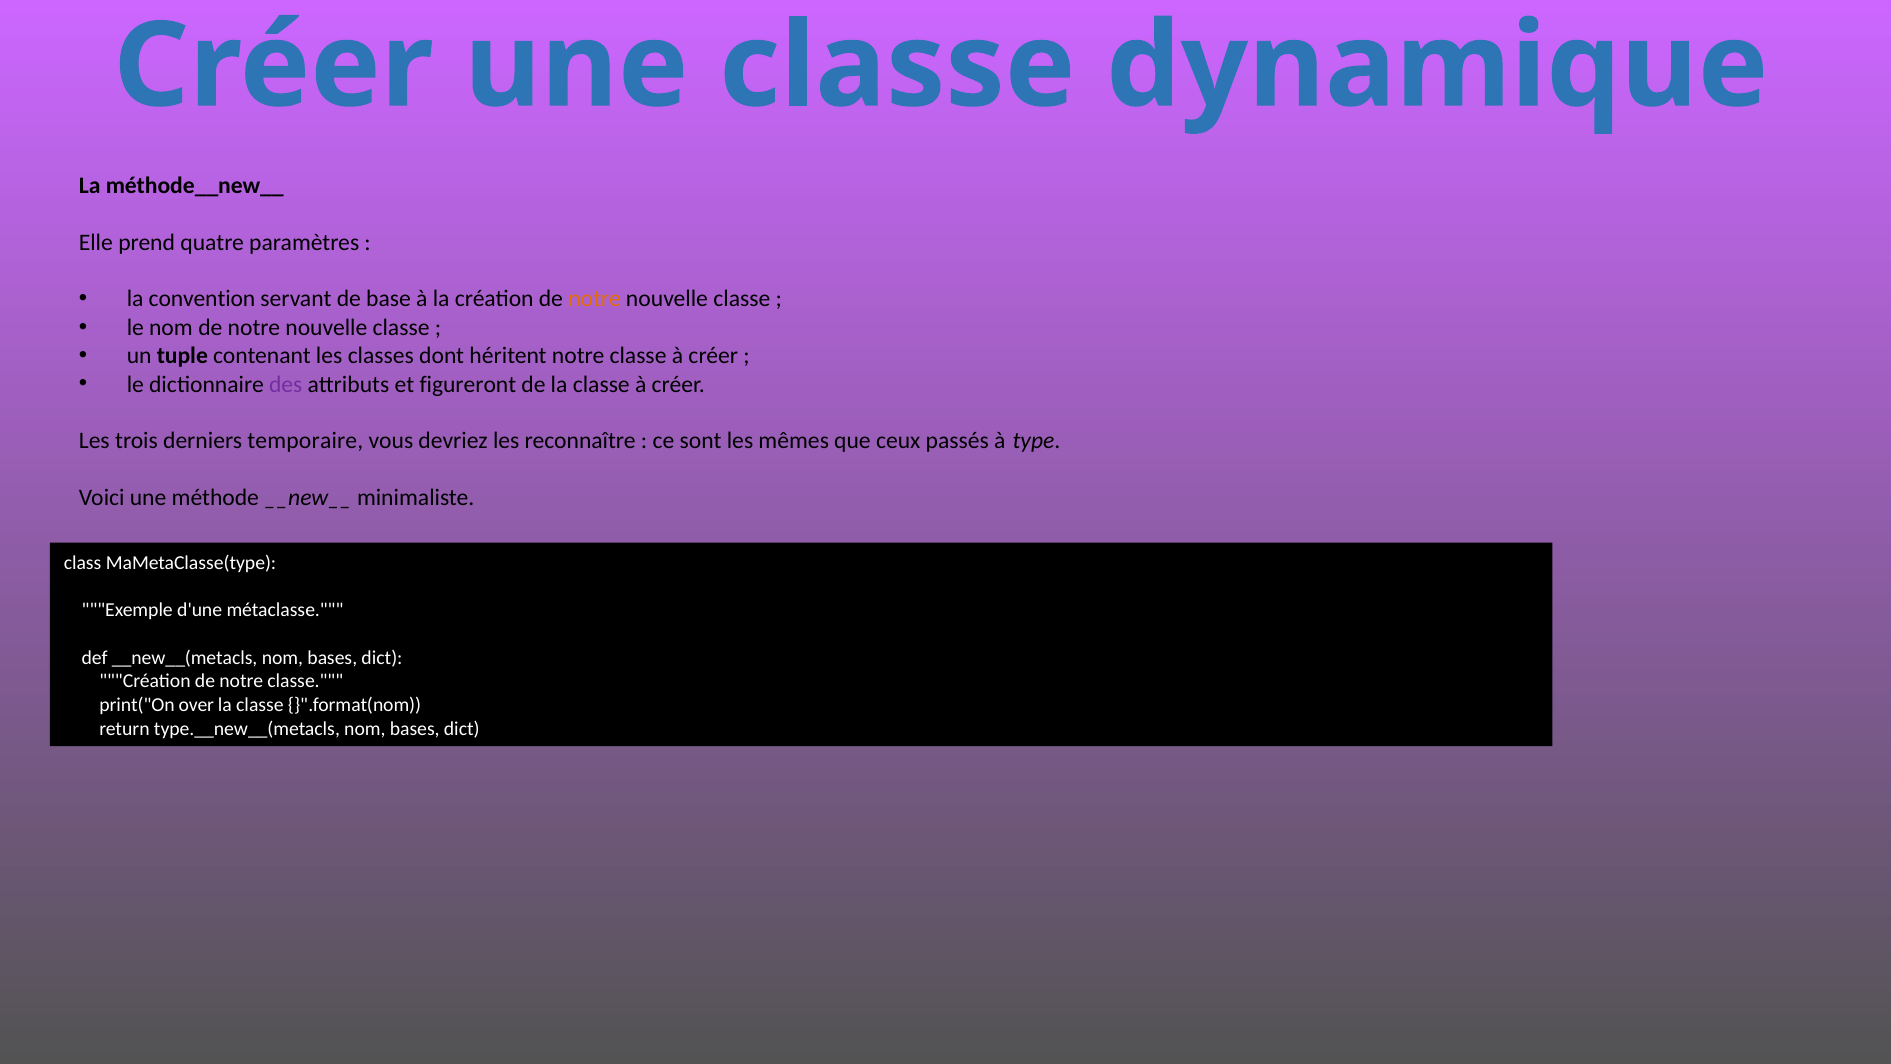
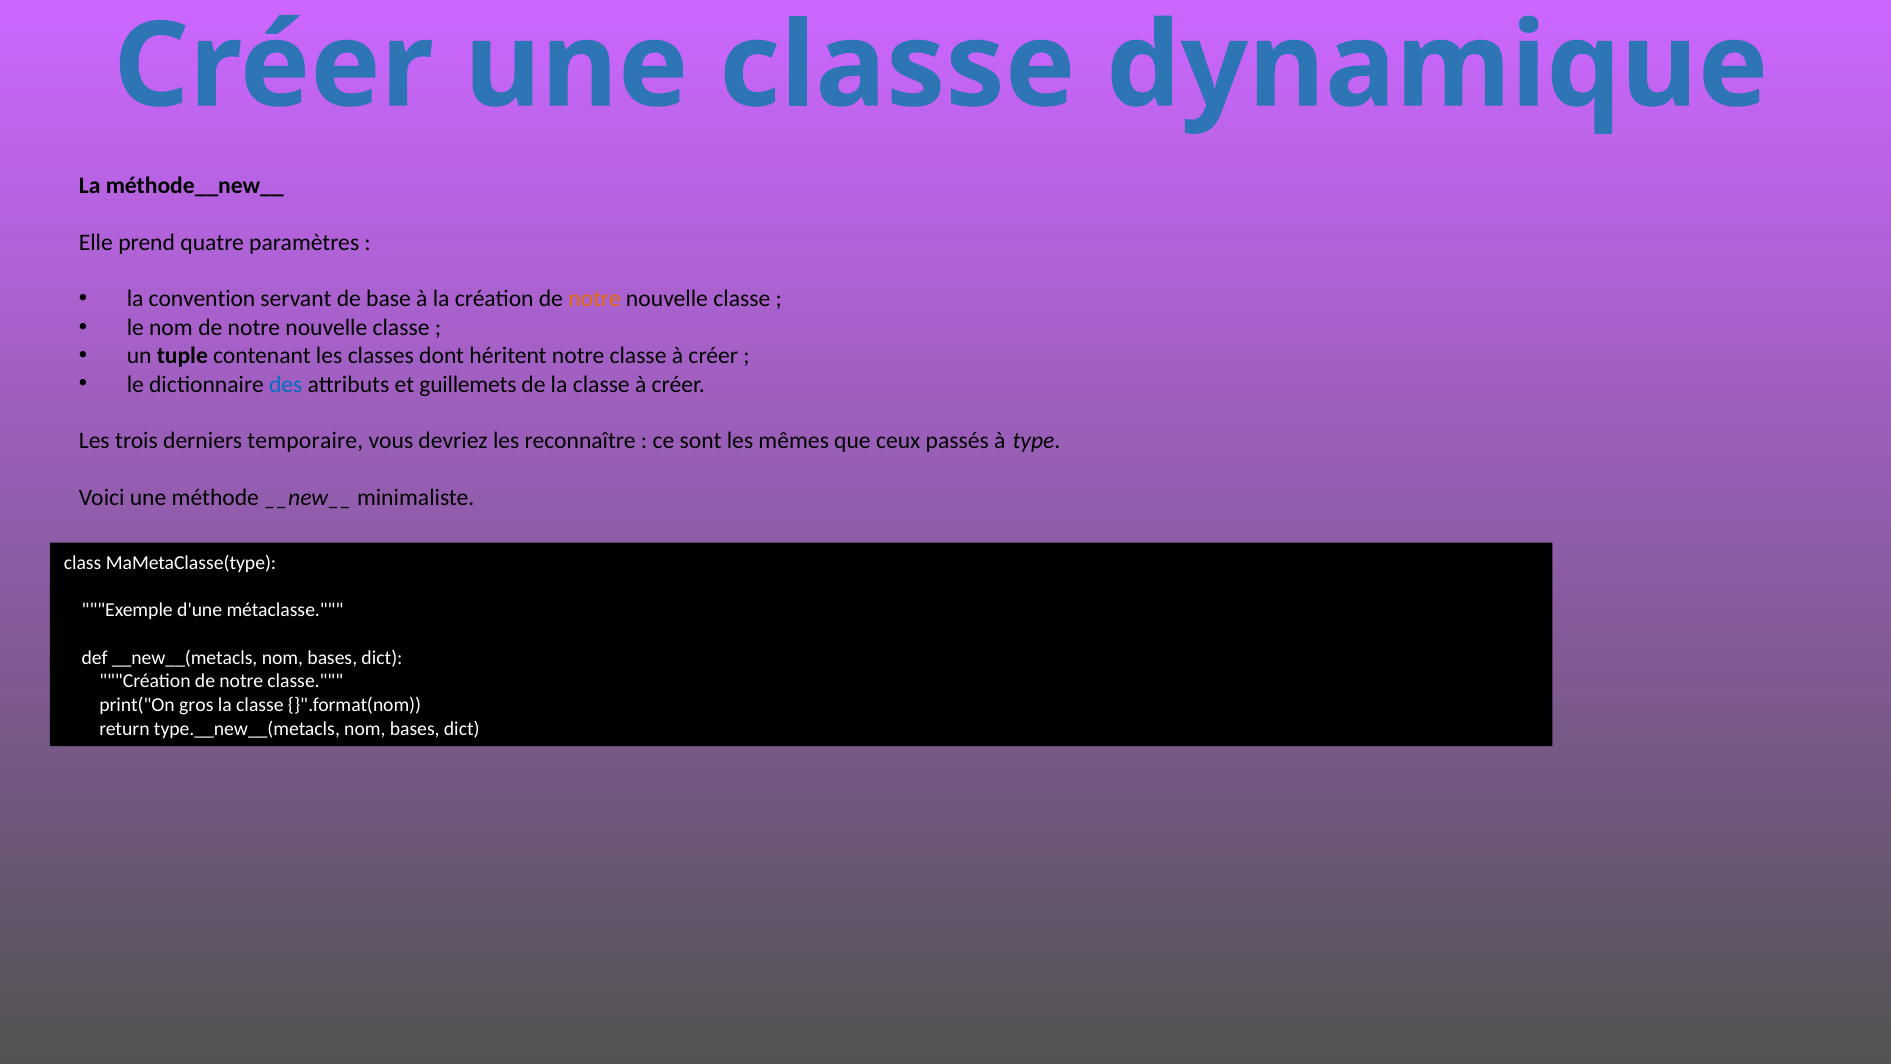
des colour: purple -> blue
figureront: figureront -> guillemets
over: over -> gros
